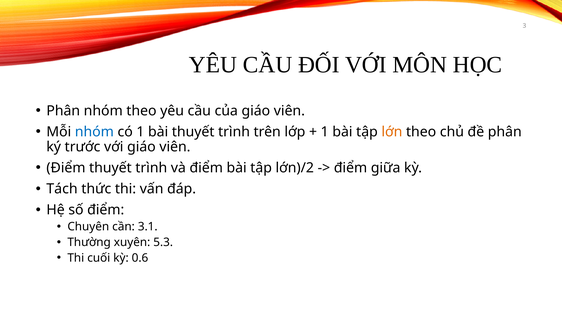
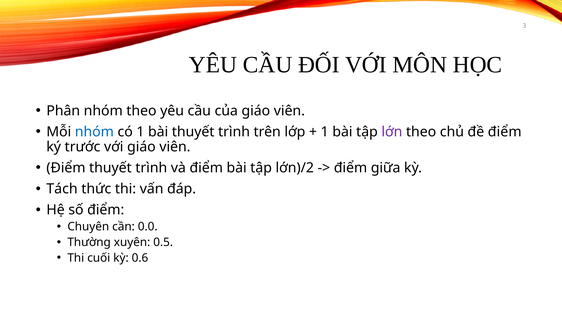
lớn colour: orange -> purple
đề phân: phân -> điểm
3.1: 3.1 -> 0.0
5.3: 5.3 -> 0.5
